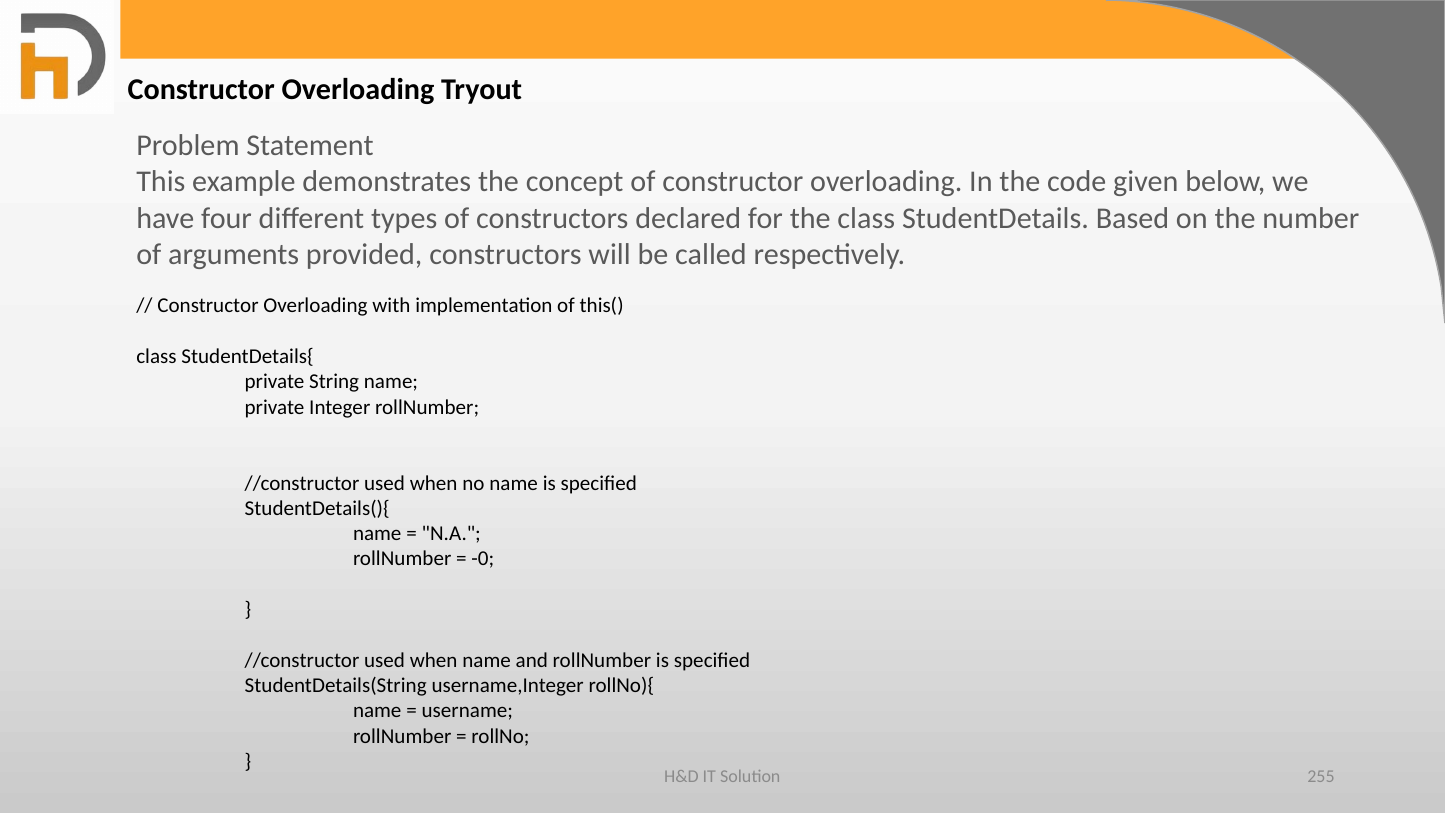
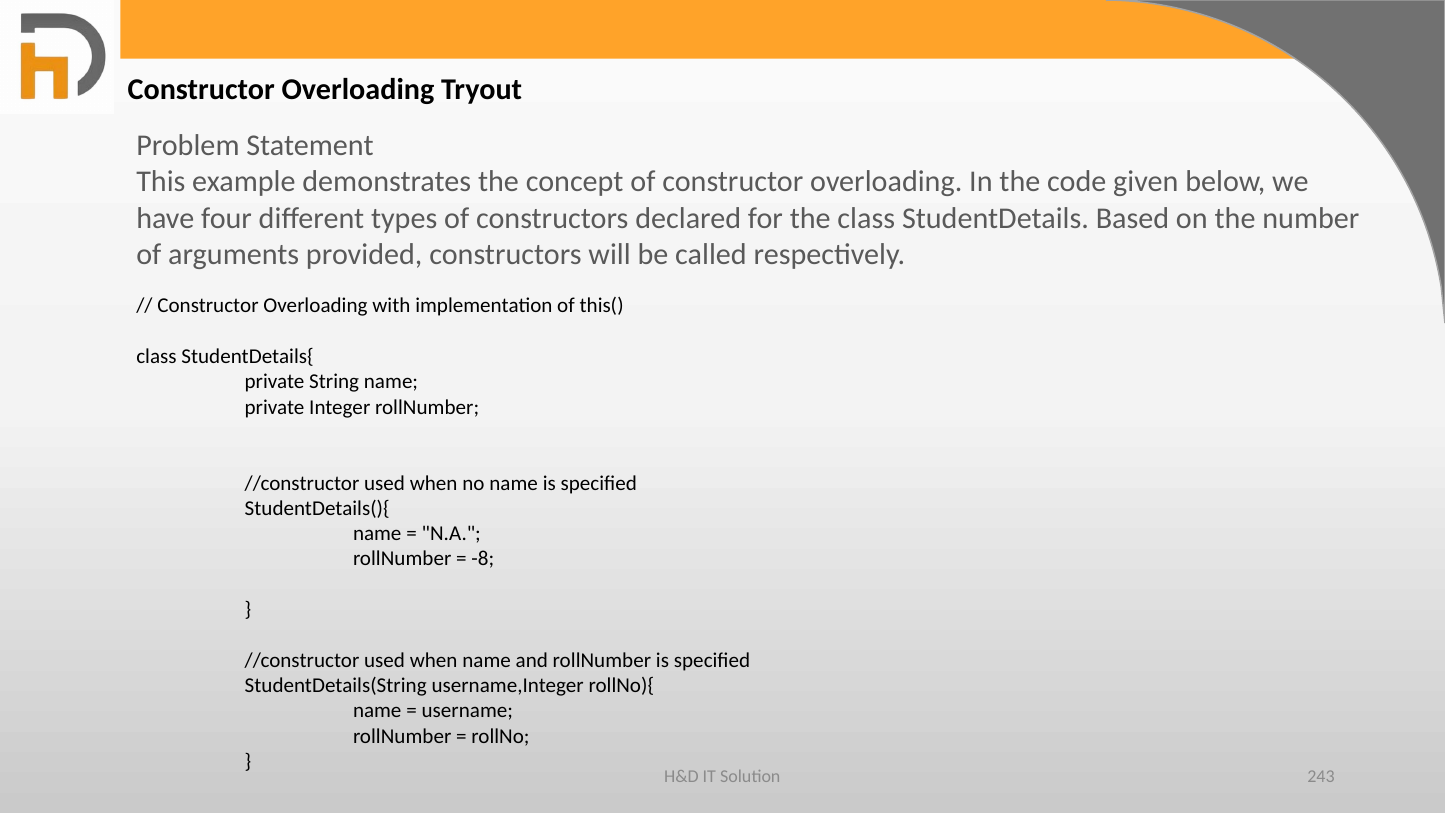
-0: -0 -> -8
255: 255 -> 243
